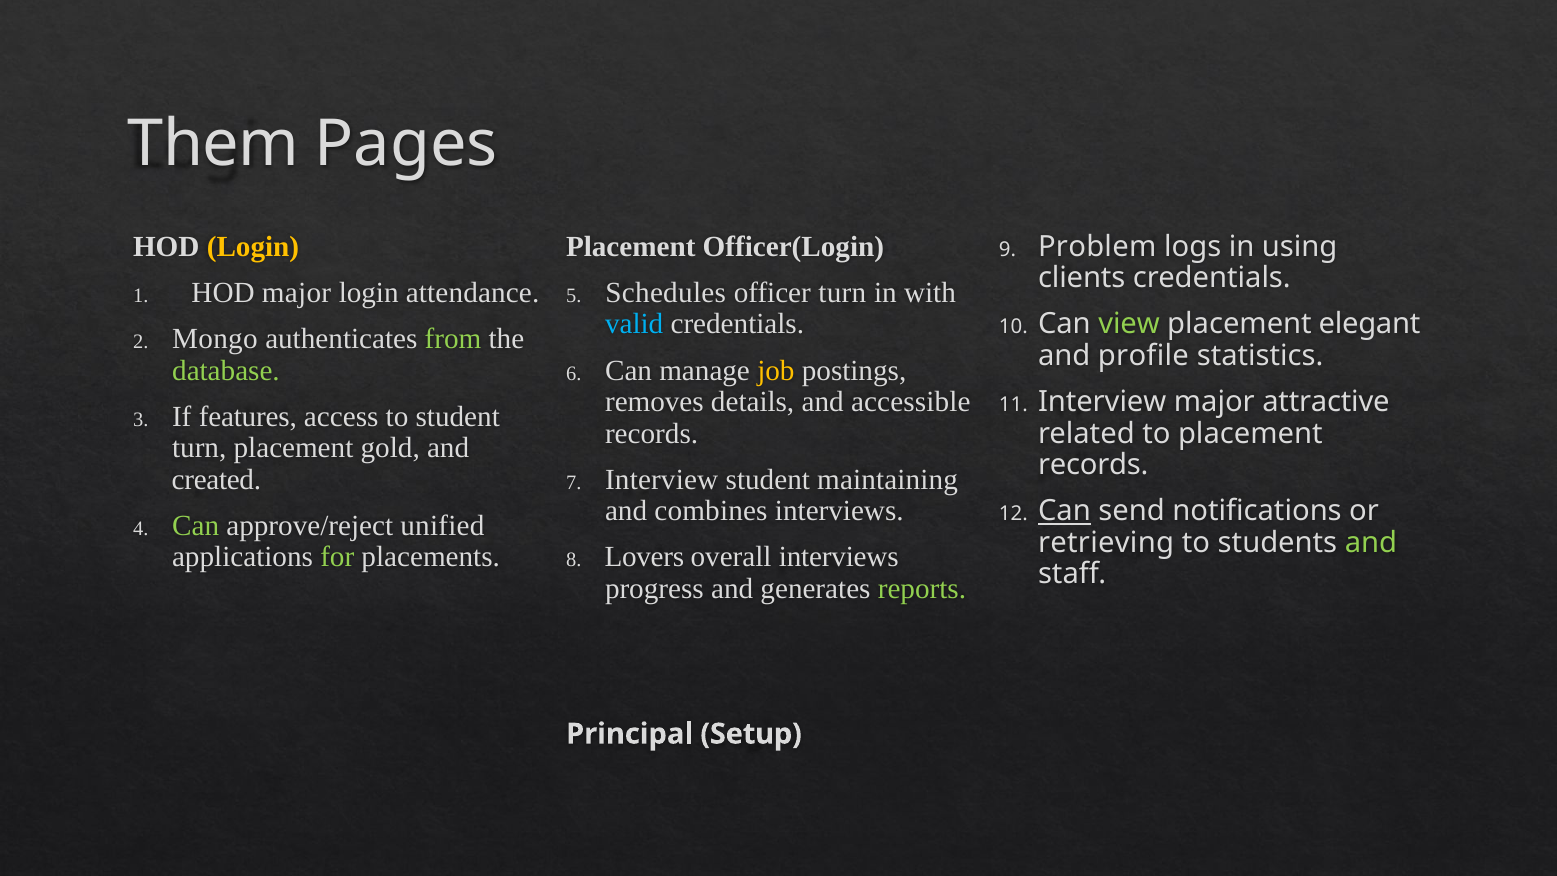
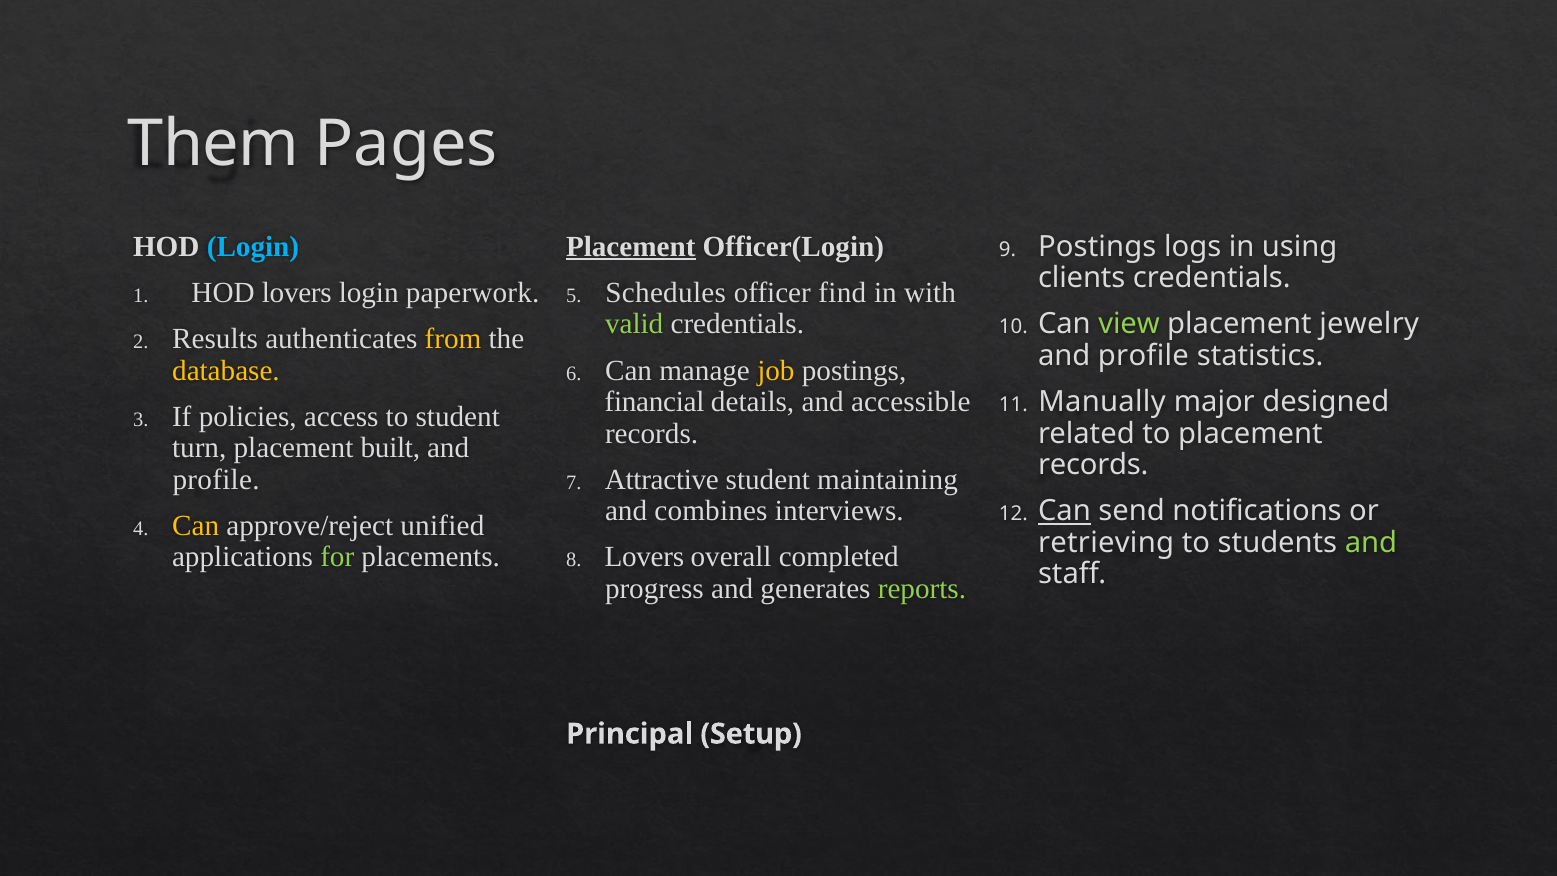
Login at (253, 247) colour: yellow -> light blue
Placement at (631, 247) underline: none -> present
Problem at (1097, 247): Problem -> Postings
HOD major: major -> lovers
attendance: attendance -> paperwork
officer turn: turn -> find
valid colour: light blue -> light green
elegant: elegant -> jewelry
Mongo: Mongo -> Results
from colour: light green -> yellow
database colour: light green -> yellow
removes: removes -> financial
Interview at (1102, 402): Interview -> Manually
attractive: attractive -> designed
features: features -> policies
gold: gold -> built
created at (216, 479): created -> profile
Interview at (662, 479): Interview -> Attractive
Can at (196, 526) colour: light green -> yellow
overall interviews: interviews -> completed
